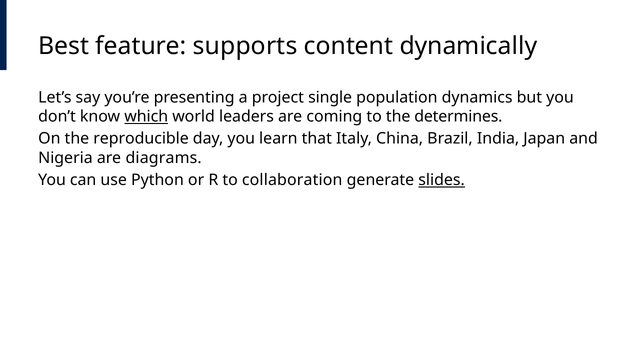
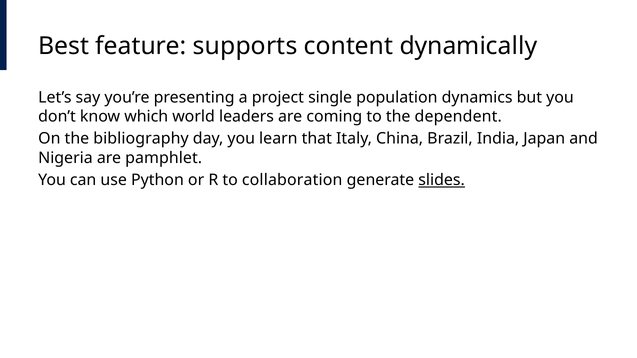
which underline: present -> none
determines: determines -> dependent
reproducible: reproducible -> bibliography
diagrams: diagrams -> pamphlet
